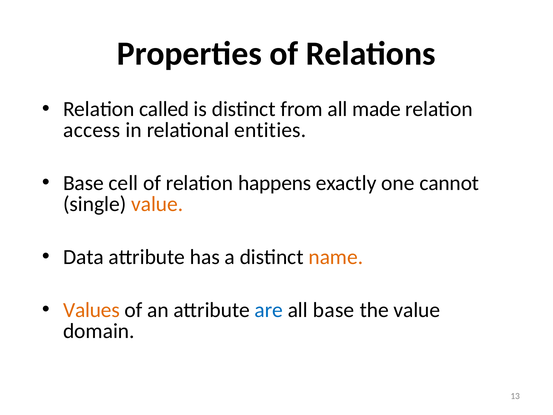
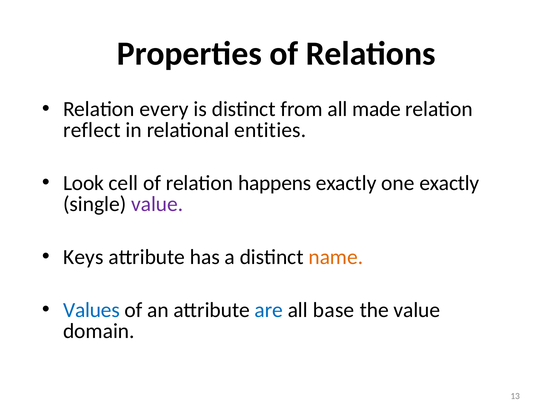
called: called -> every
access: access -> reflect
Base at (83, 183): Base -> Look
one cannot: cannot -> exactly
value at (157, 204) colour: orange -> purple
Data: Data -> Keys
Values colour: orange -> blue
